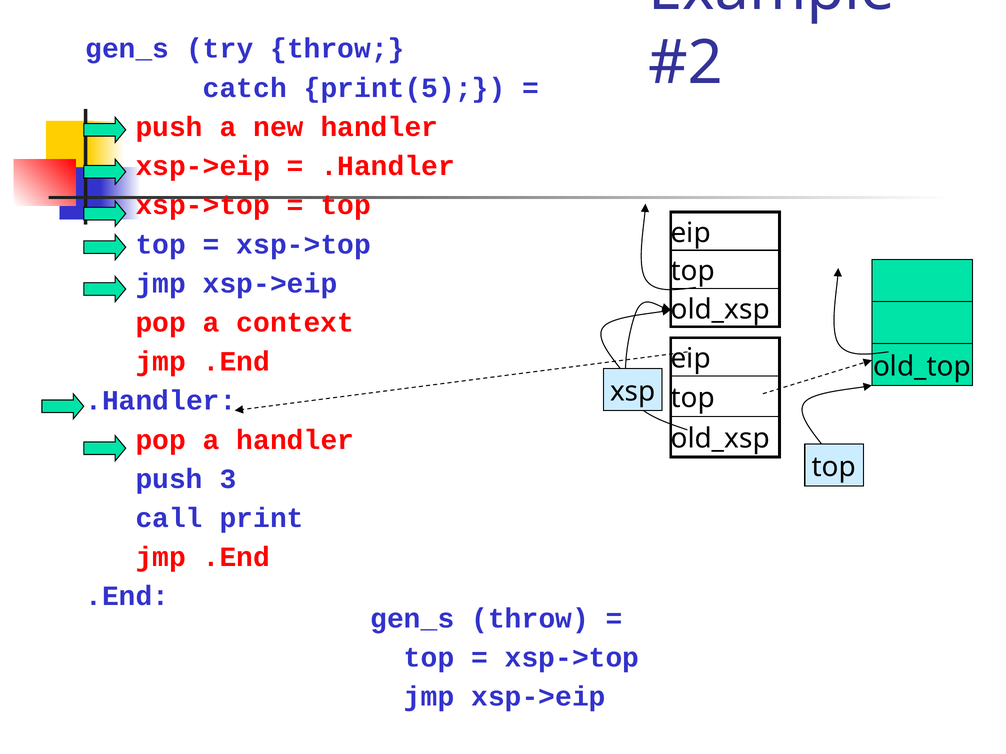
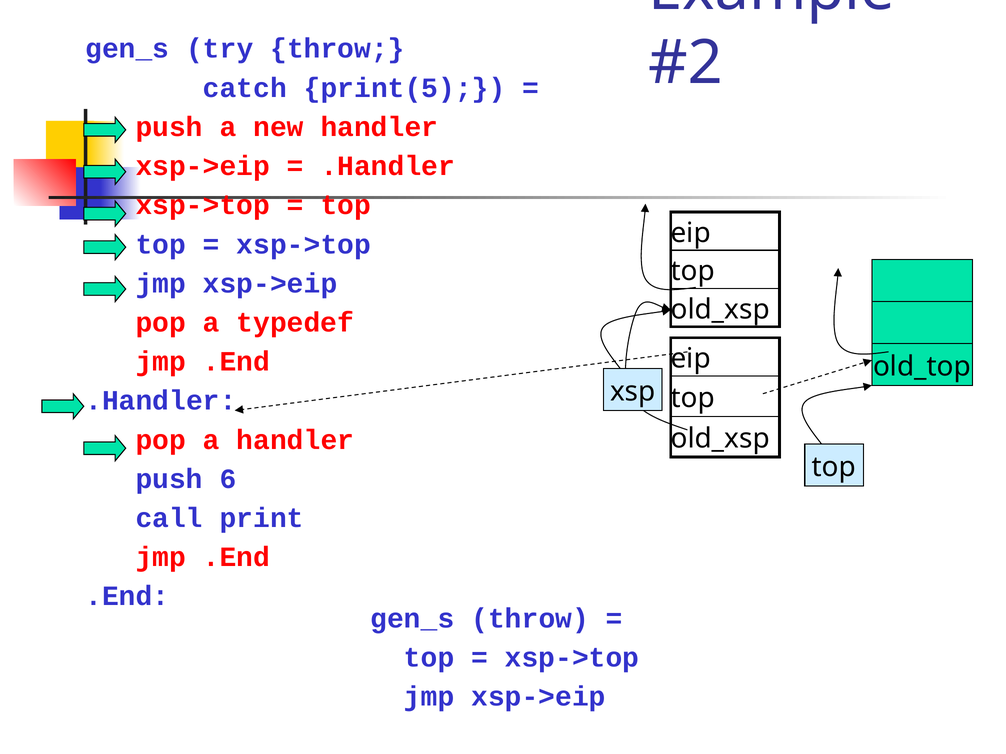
context: context -> typedef
3: 3 -> 6
